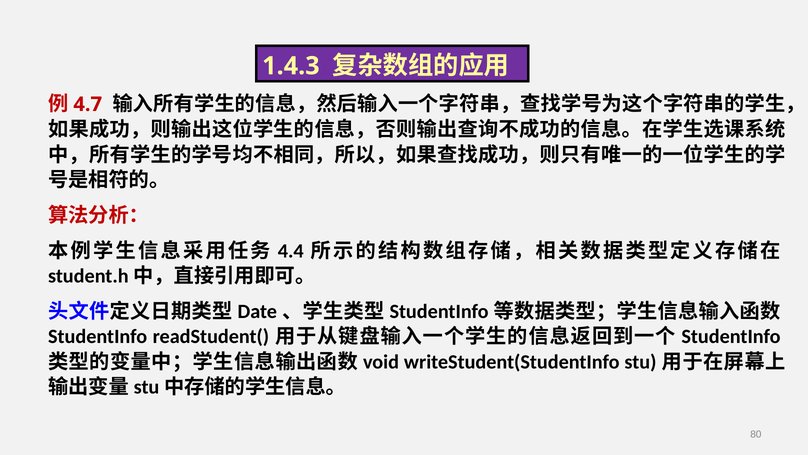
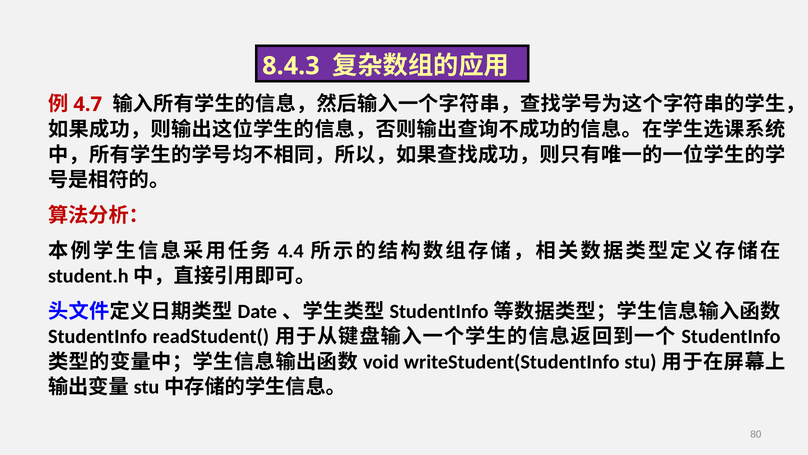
1.4.3: 1.4.3 -> 8.4.3
